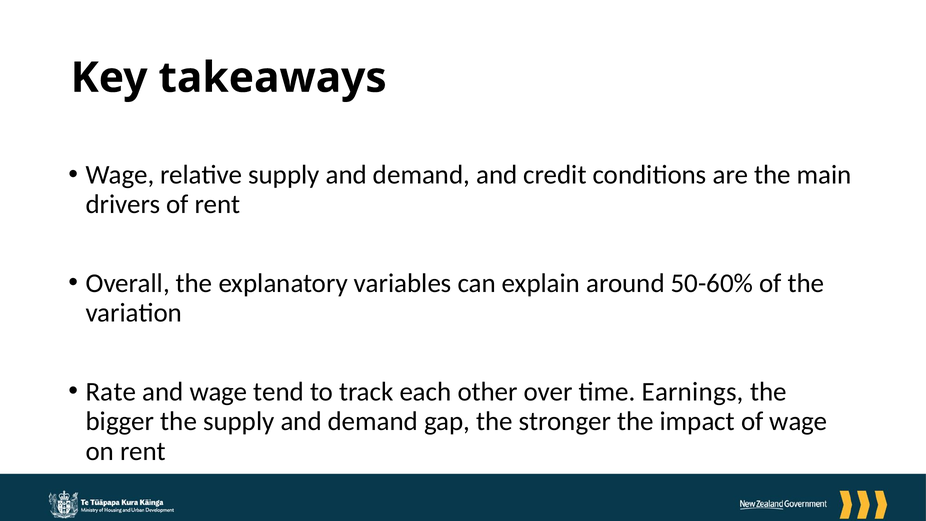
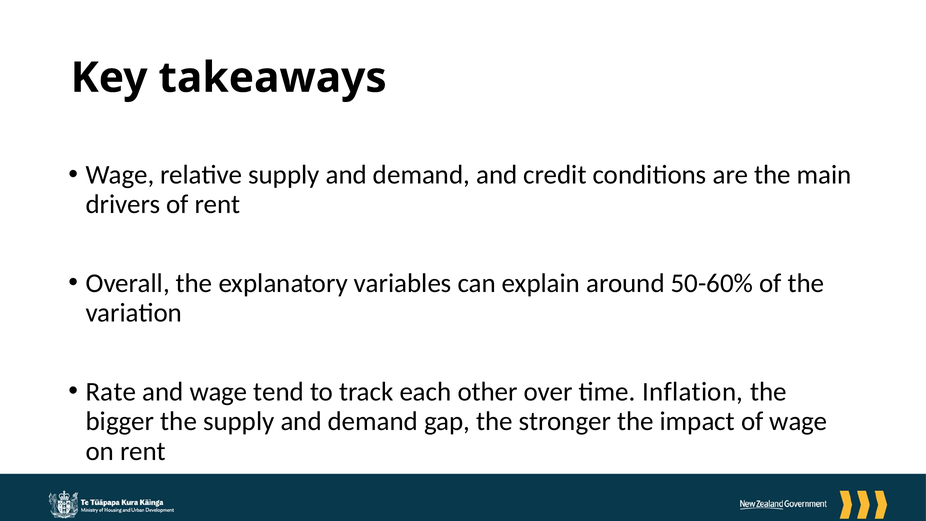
Earnings: Earnings -> Inflation
